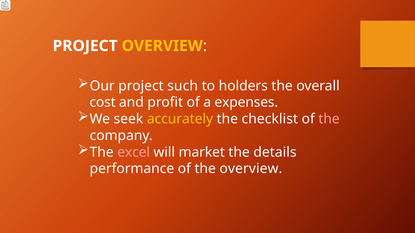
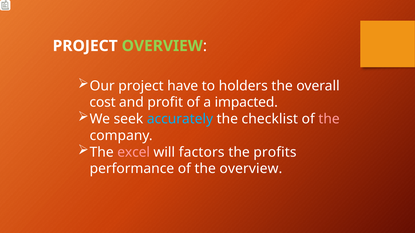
OVERVIEW at (162, 46) colour: yellow -> light green
such: such -> have
expenses: expenses -> impacted
accurately colour: yellow -> light blue
market: market -> factors
details: details -> profits
